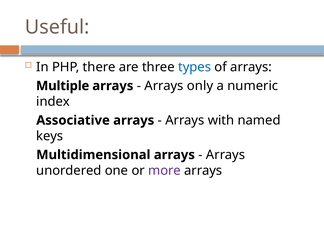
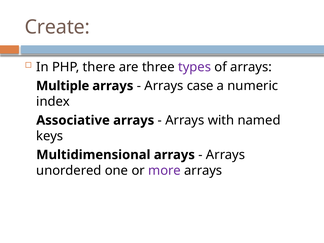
Useful: Useful -> Create
types colour: blue -> purple
only: only -> case
